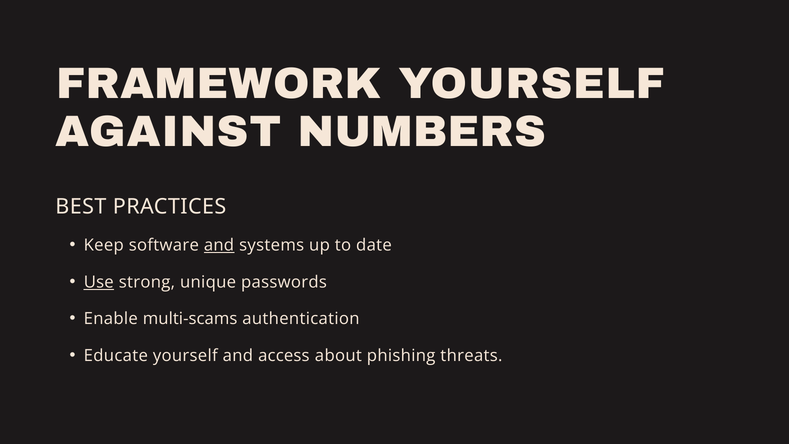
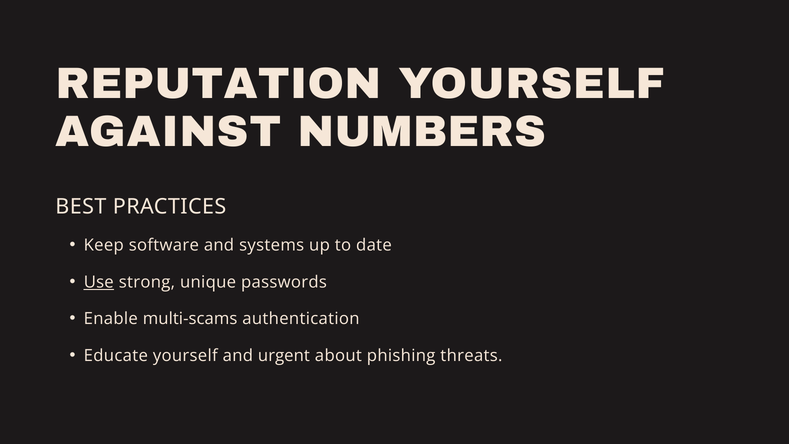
FRAMEWORK: FRAMEWORK -> REPUTATION
and at (219, 245) underline: present -> none
access: access -> urgent
